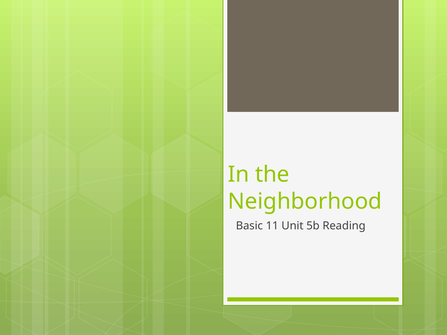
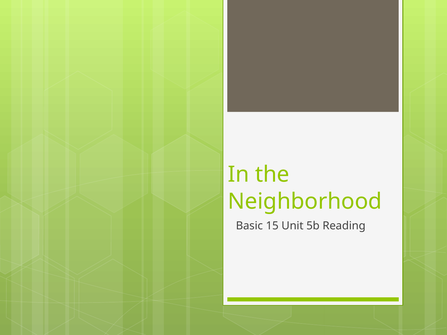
11: 11 -> 15
